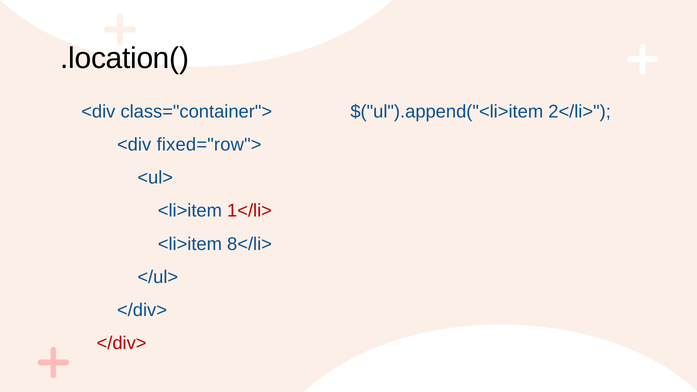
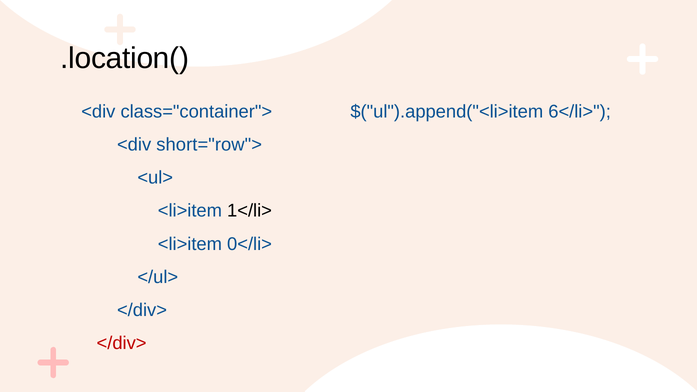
2</li>: 2</li> -> 6</li>
fixed="row">: fixed="row"> -> short="row">
1</li> colour: red -> black
8</li>: 8</li> -> 0</li>
